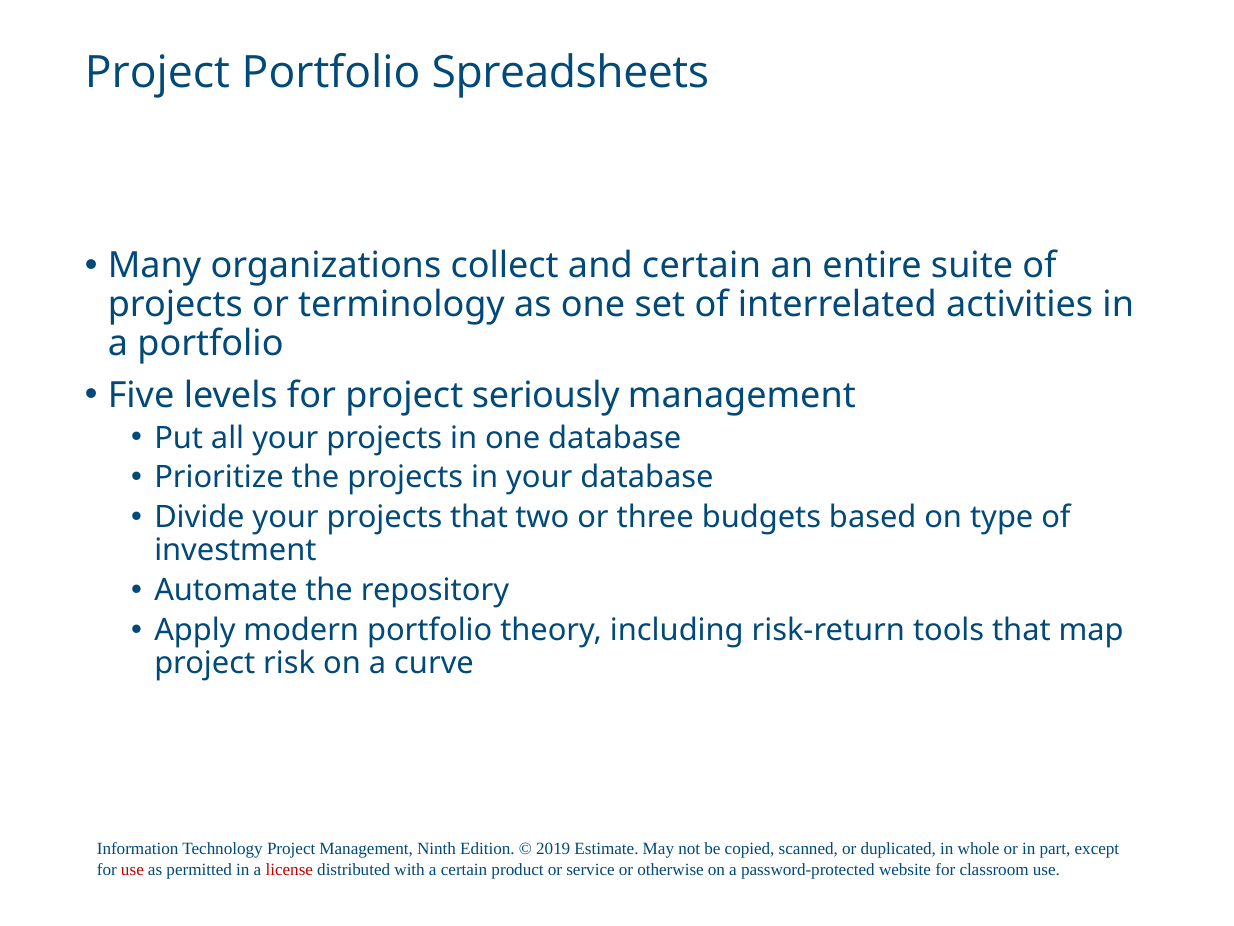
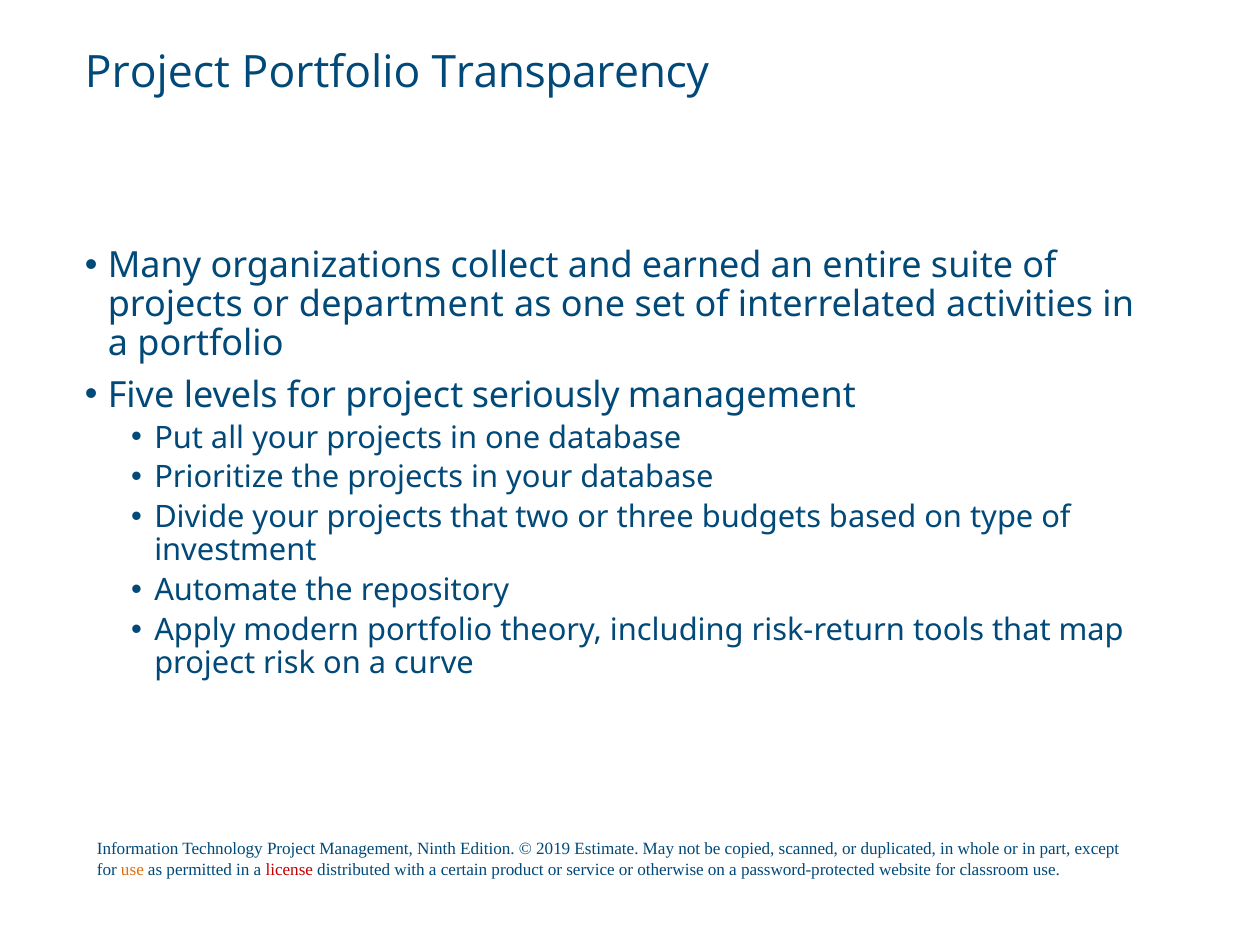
Spreadsheets: Spreadsheets -> Transparency
and certain: certain -> earned
terminology: terminology -> department
use at (132, 869) colour: red -> orange
